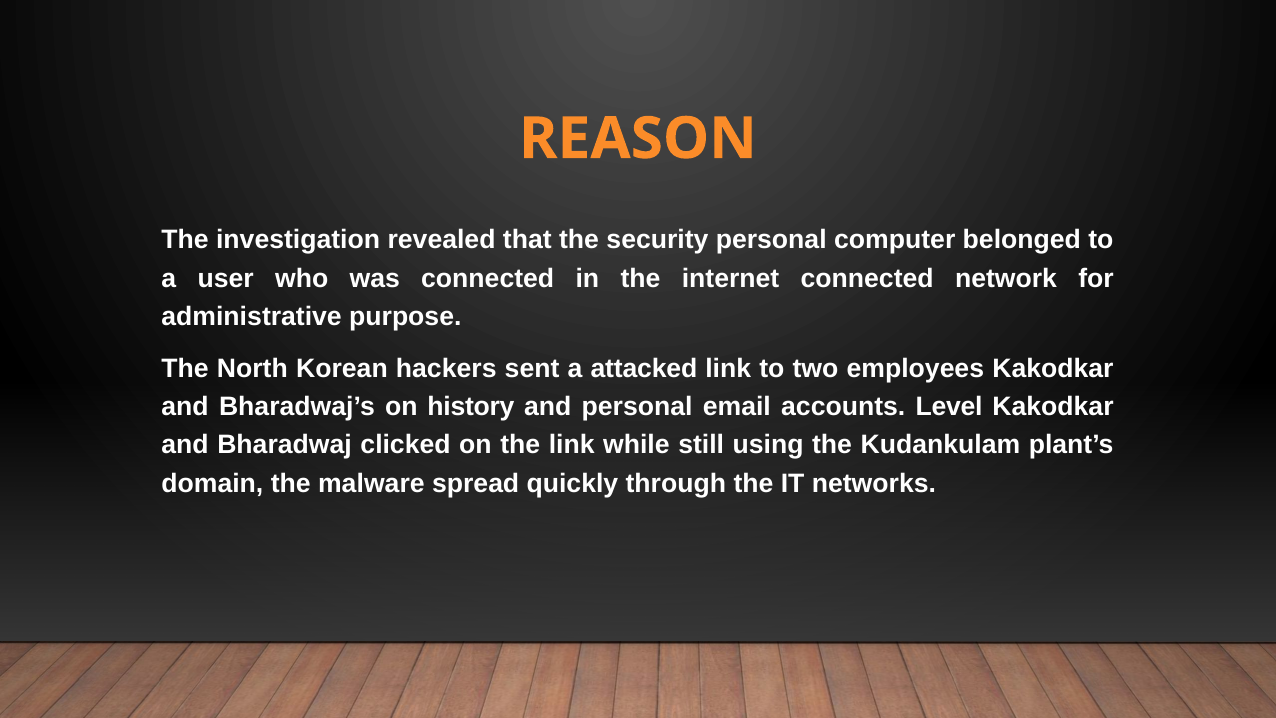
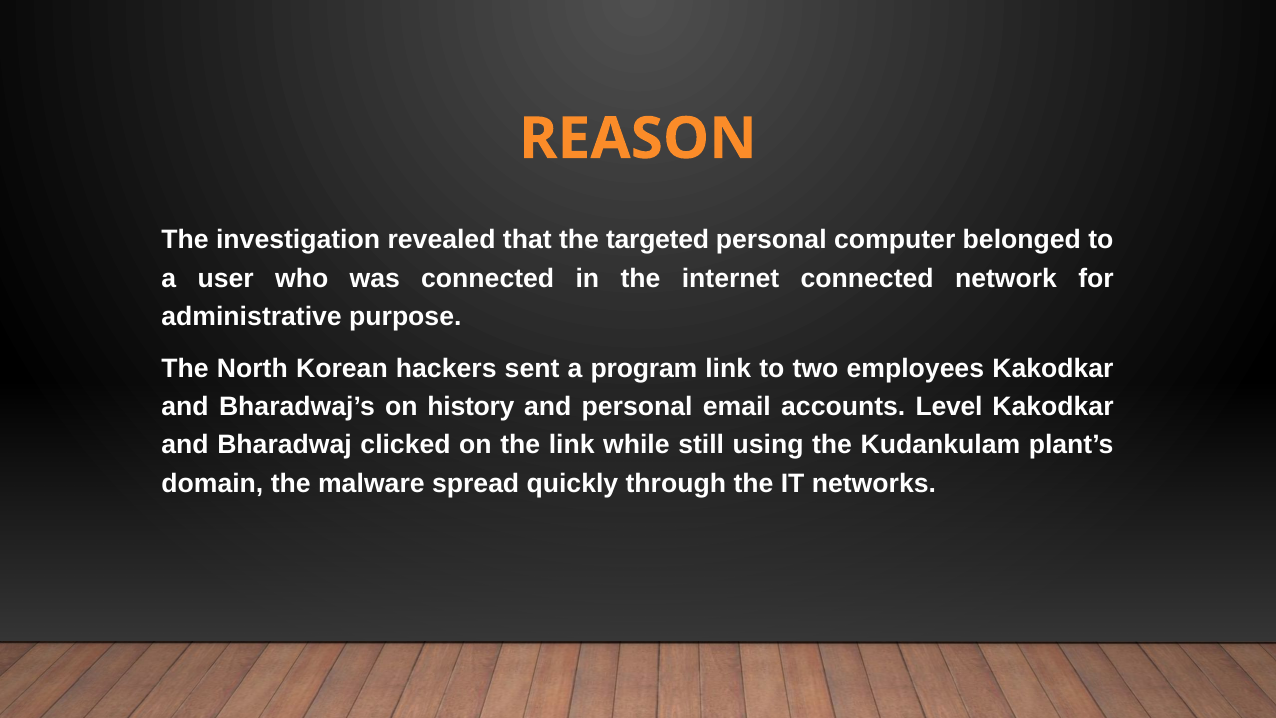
security: security -> targeted
attacked: attacked -> program
